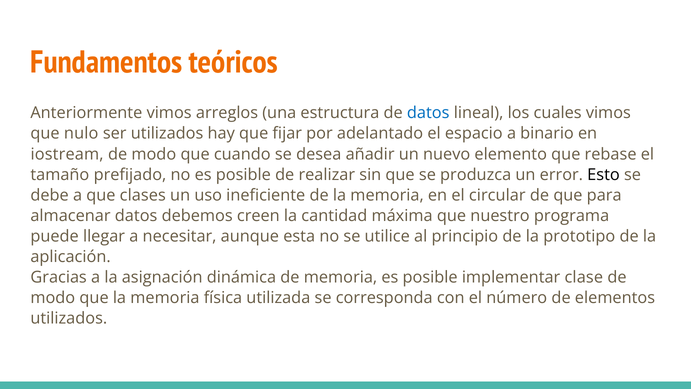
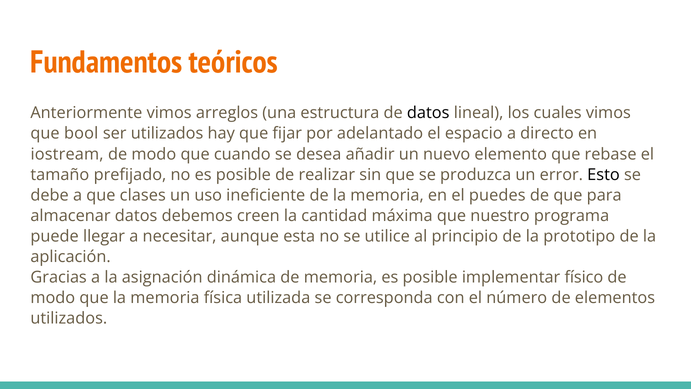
datos at (428, 113) colour: blue -> black
nulo: nulo -> bool
binario: binario -> directo
circular: circular -> puedes
clase: clase -> físico
